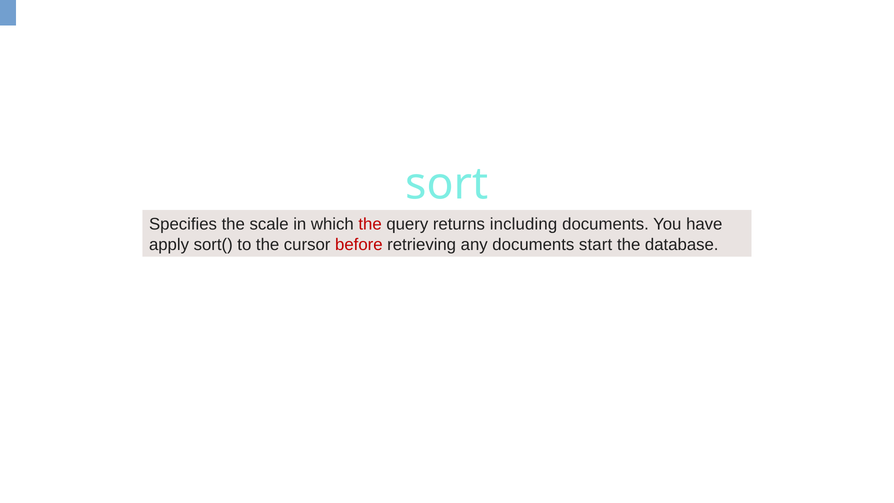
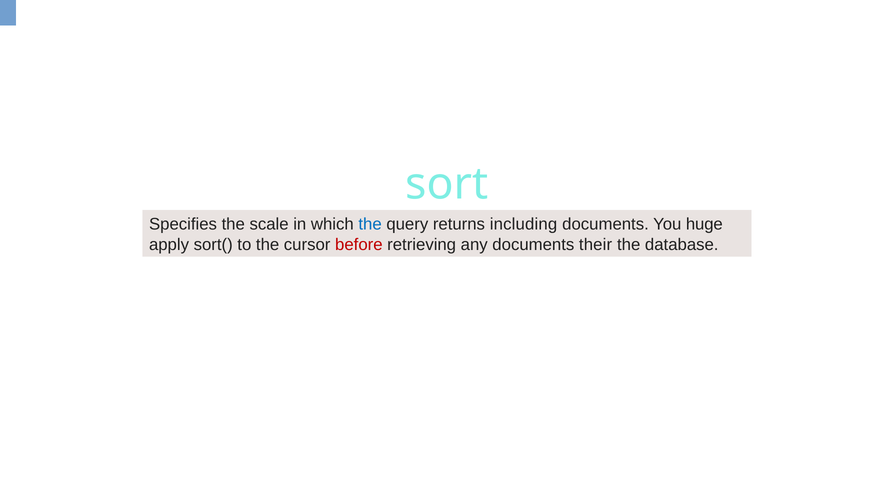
the at (370, 224) colour: red -> blue
have: have -> huge
start: start -> their
